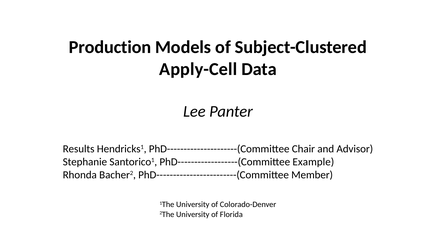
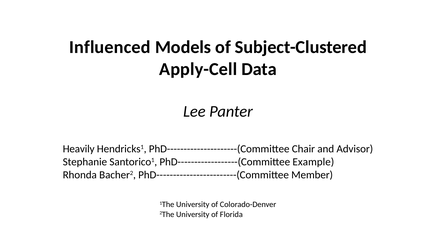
Production: Production -> Influenced
Results: Results -> Heavily
